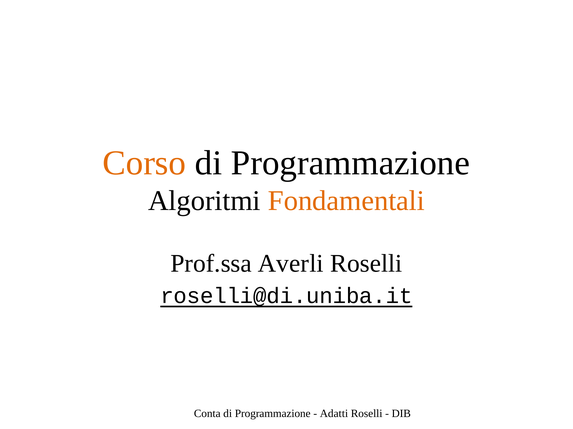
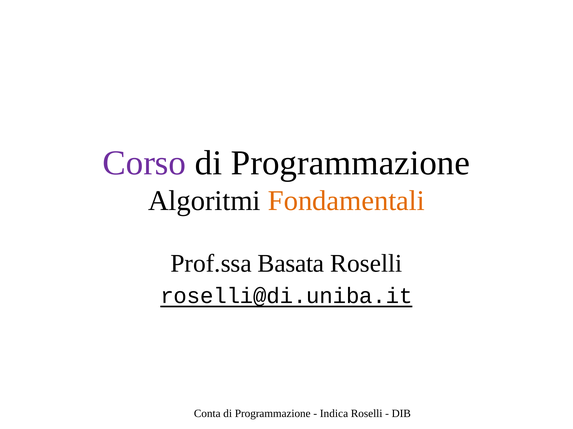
Corso colour: orange -> purple
Averli: Averli -> Basata
Adatti: Adatti -> Indica
